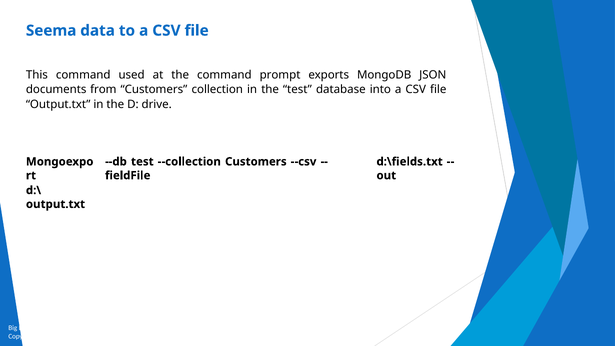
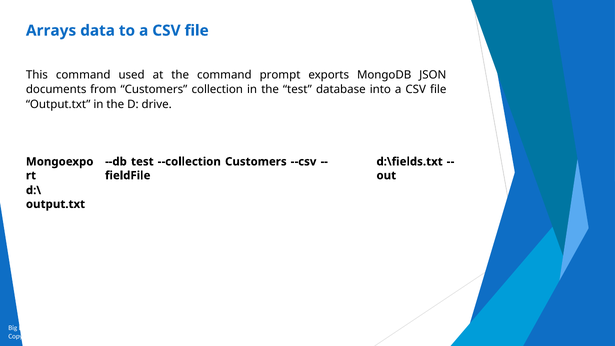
Seema at (51, 31): Seema -> Arrays
